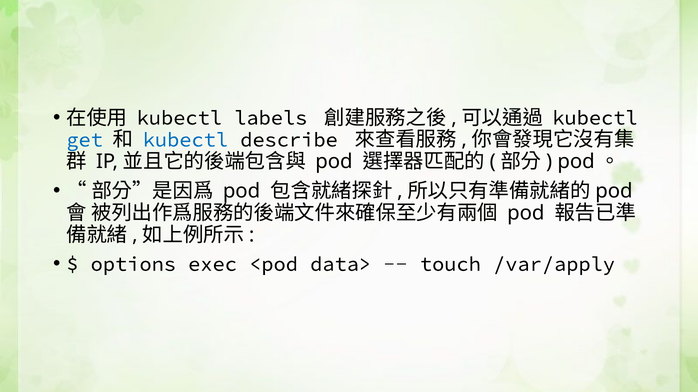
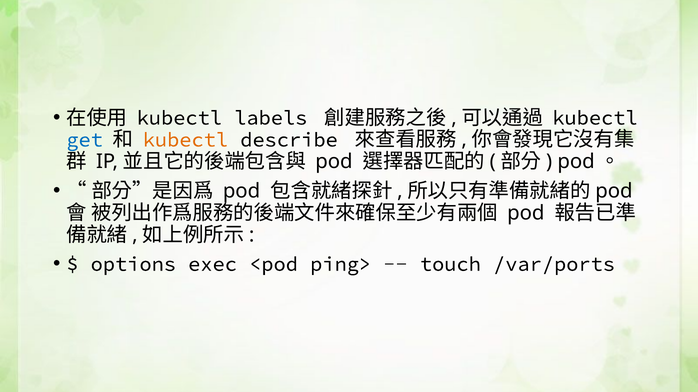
kubectl at (185, 140) colour: blue -> orange
data>: data> -> ping>
/var/apply: /var/apply -> /var/ports
